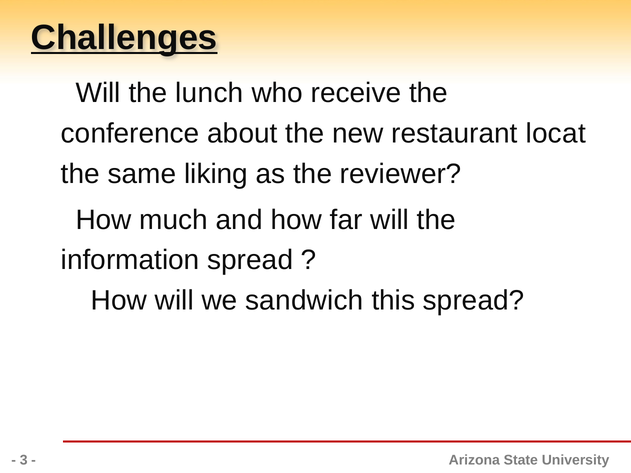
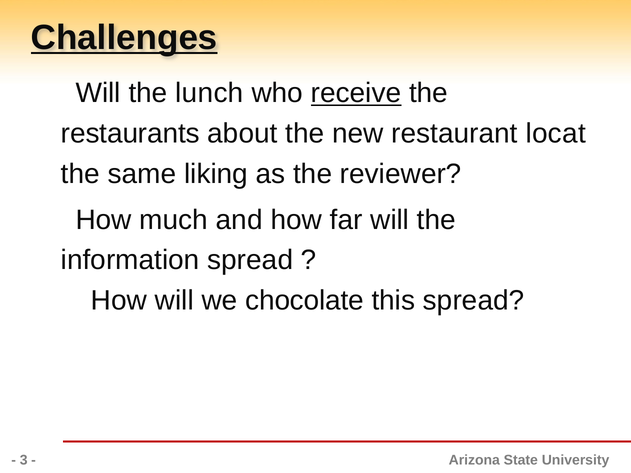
receive underline: none -> present
conference: conference -> restaurants
sandwich: sandwich -> chocolate
